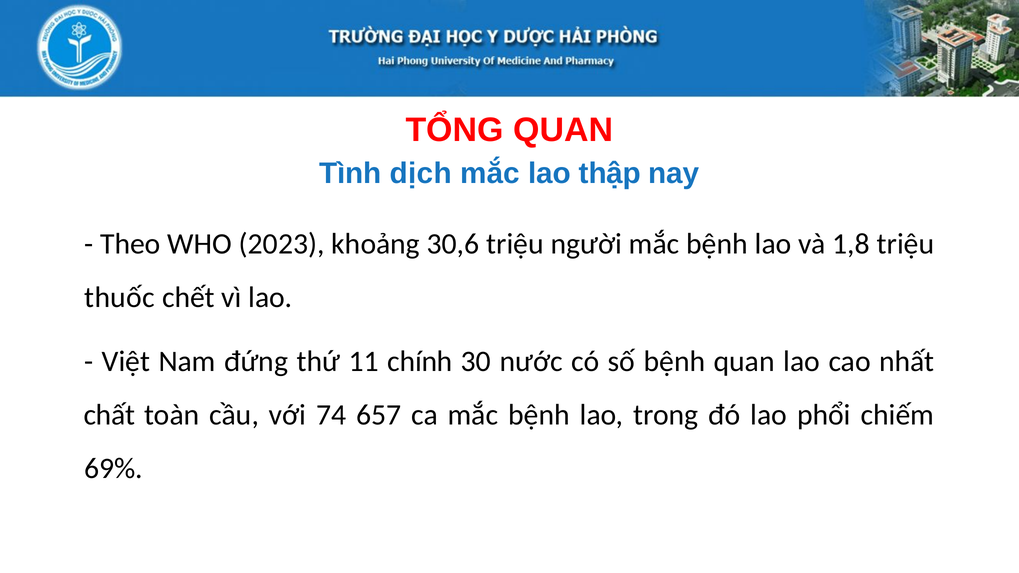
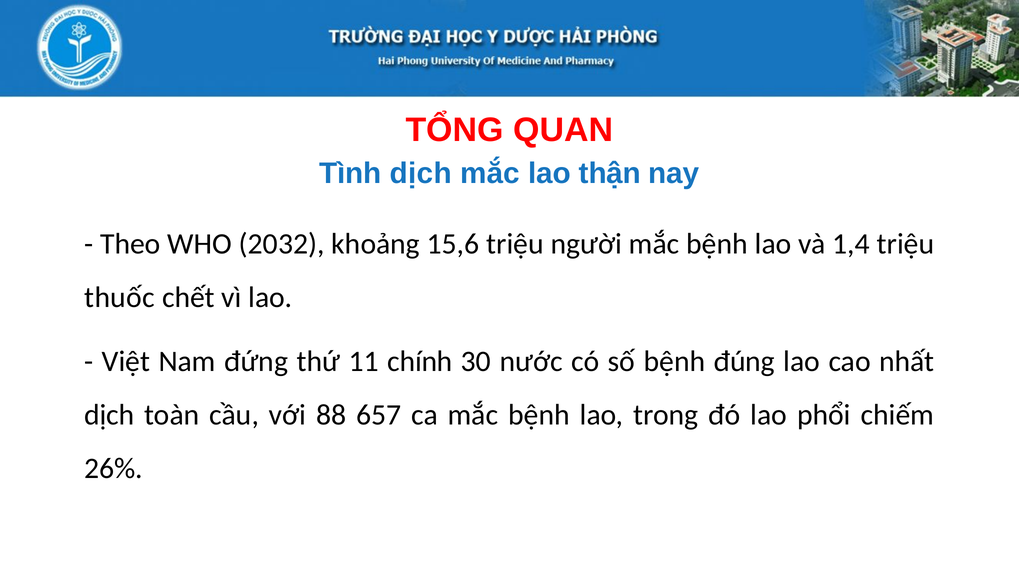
thập: thập -> thận
2023: 2023 -> 2032
30,6: 30,6 -> 15,6
1,8: 1,8 -> 1,4
bệnh quan: quan -> đúng
chất at (109, 415): chất -> dịch
74: 74 -> 88
69%: 69% -> 26%
